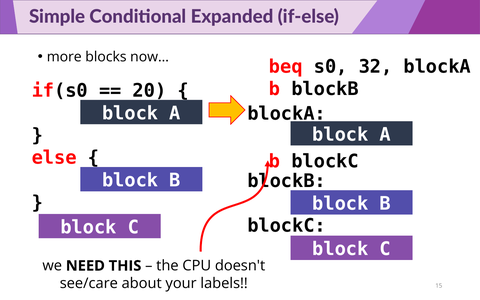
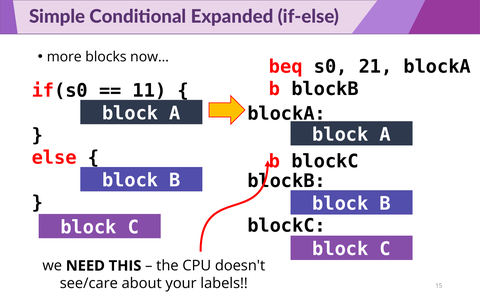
32: 32 -> 21
20: 20 -> 11
